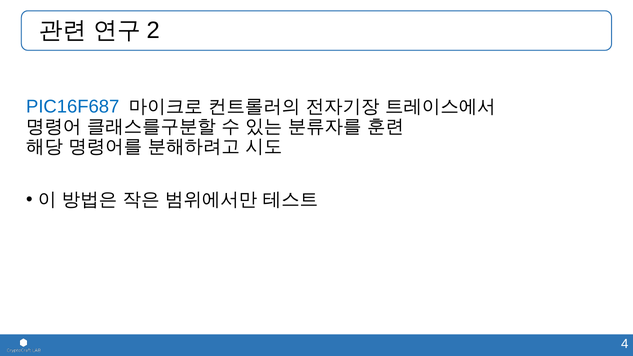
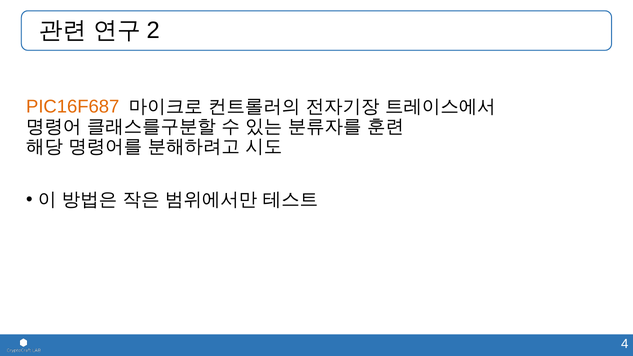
PIC16F687 colour: blue -> orange
